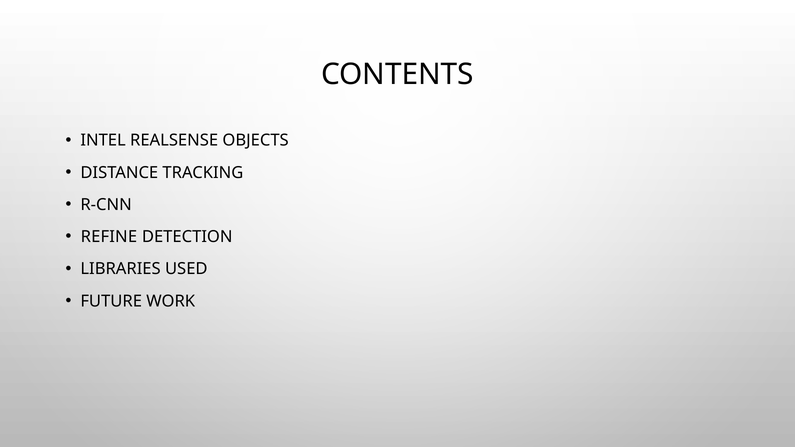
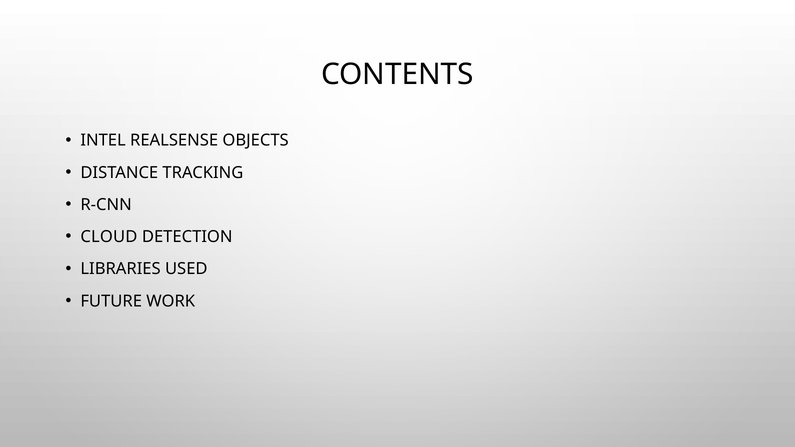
REFINE: REFINE -> CLOUD
